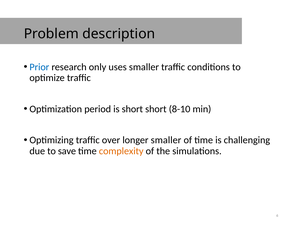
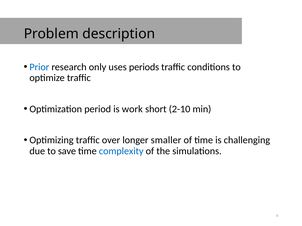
uses smaller: smaller -> periods
is short: short -> work
8-10: 8-10 -> 2-10
complexity colour: orange -> blue
